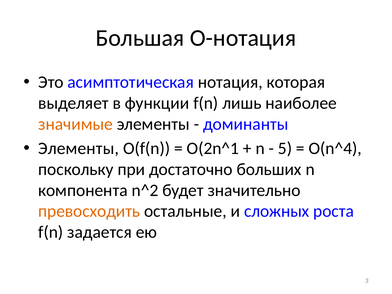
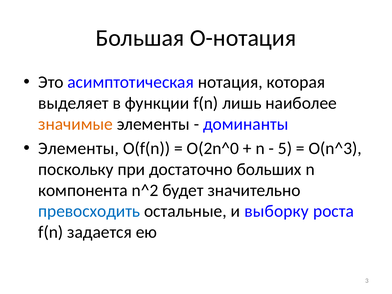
O(2n^1: O(2n^1 -> O(2n^0
O(n^4: O(n^4 -> O(n^3
превосходить colour: orange -> blue
сложных: сложных -> выборку
